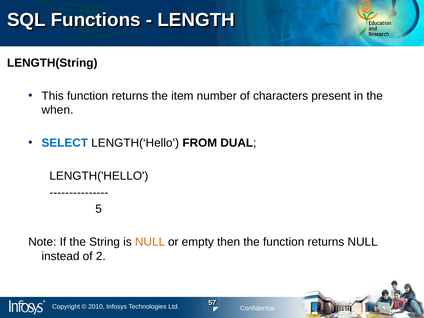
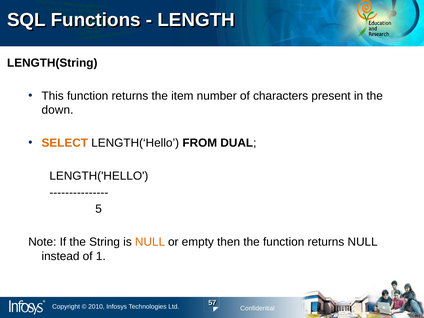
when: when -> down
SELECT colour: blue -> orange
2: 2 -> 1
